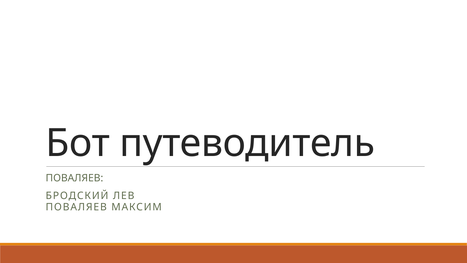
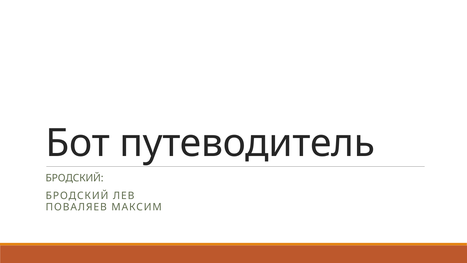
ПОВАЛЯЕВ at (74, 178): ПОВАЛЯЕВ -> БРОДСКИЙ
